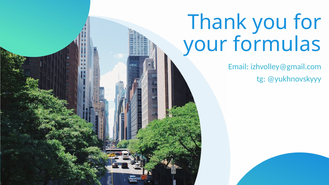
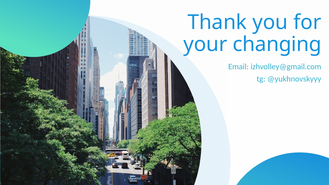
formulas: formulas -> changing
